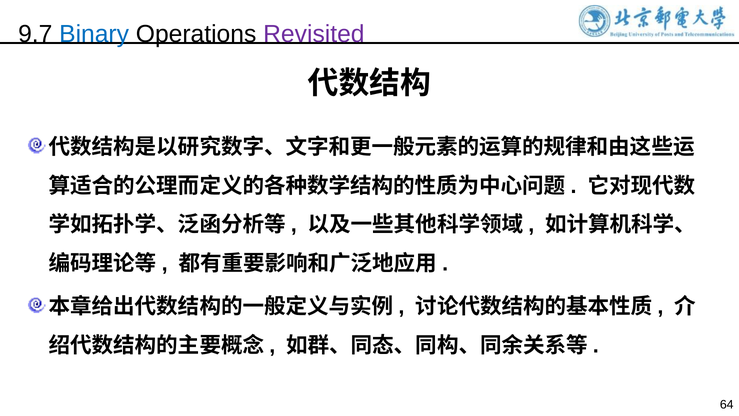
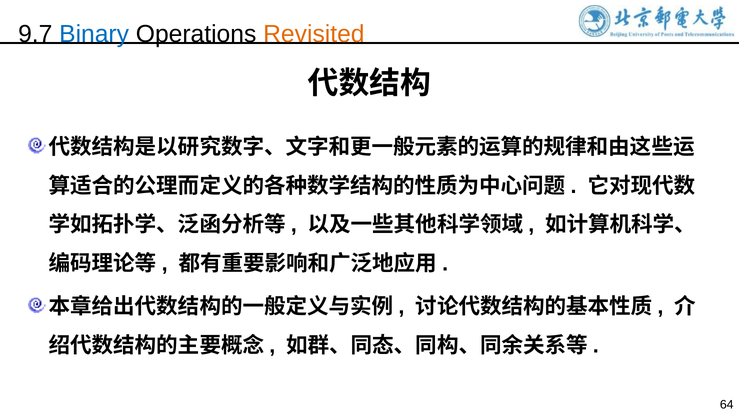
Revisited colour: purple -> orange
